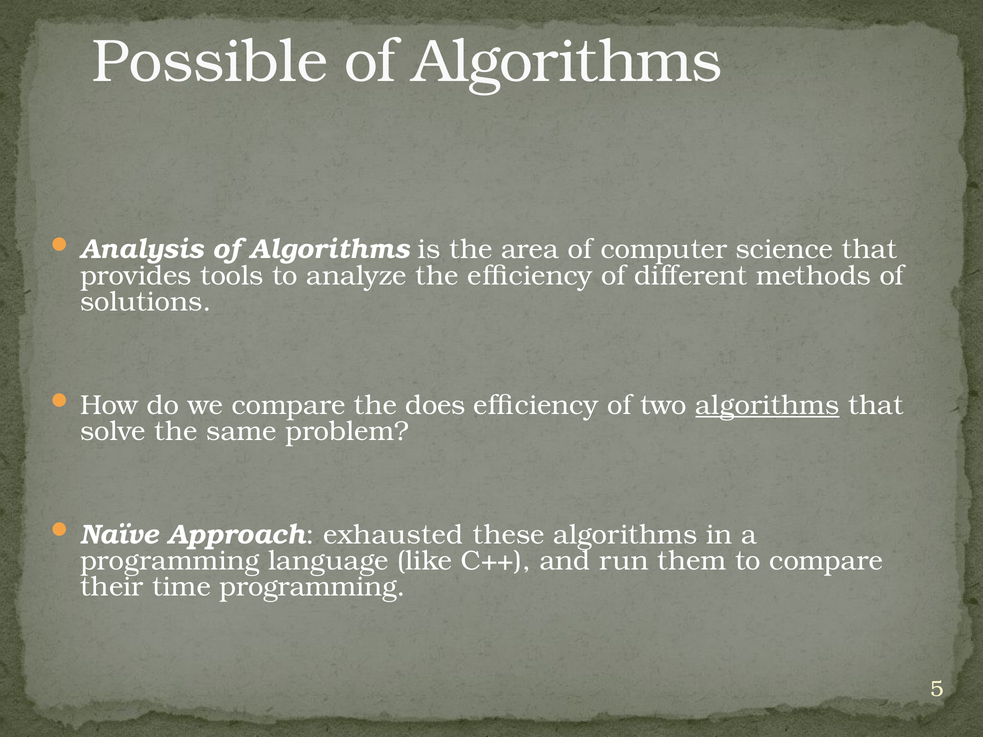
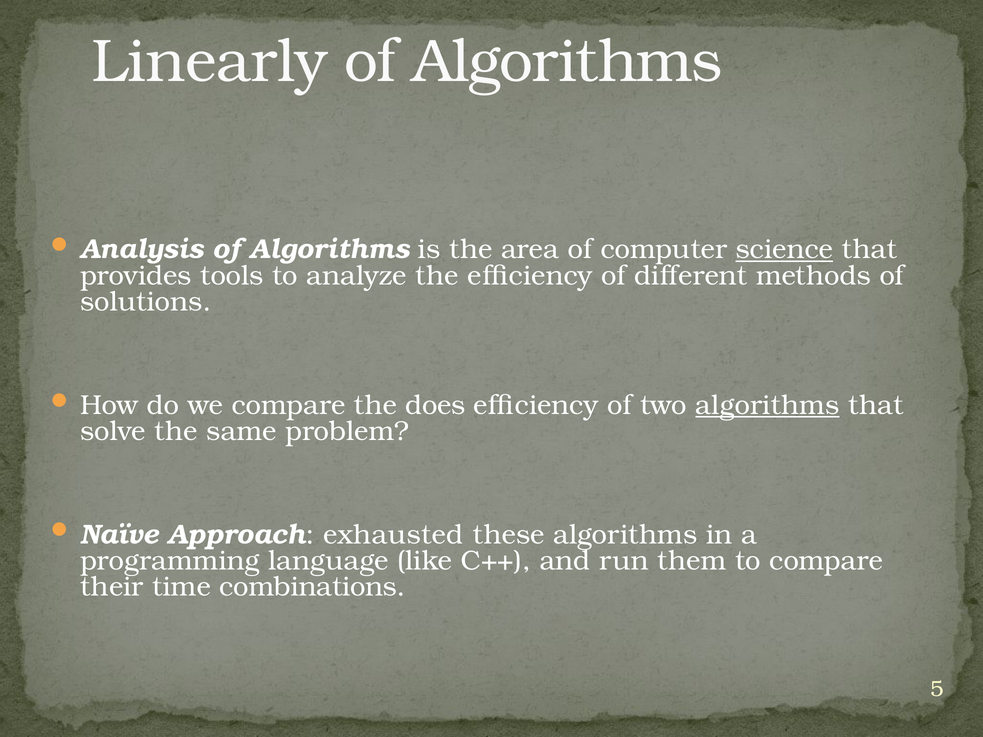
Possible: Possible -> Linearly
science underline: none -> present
time programming: programming -> combinations
